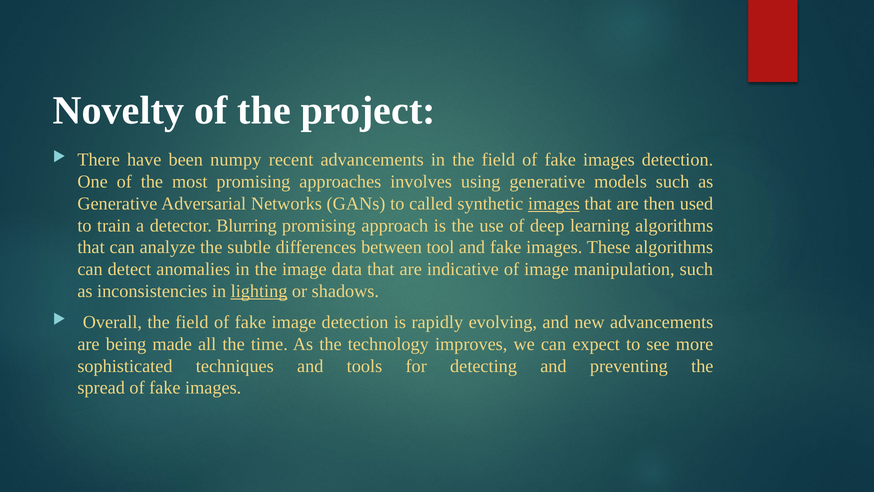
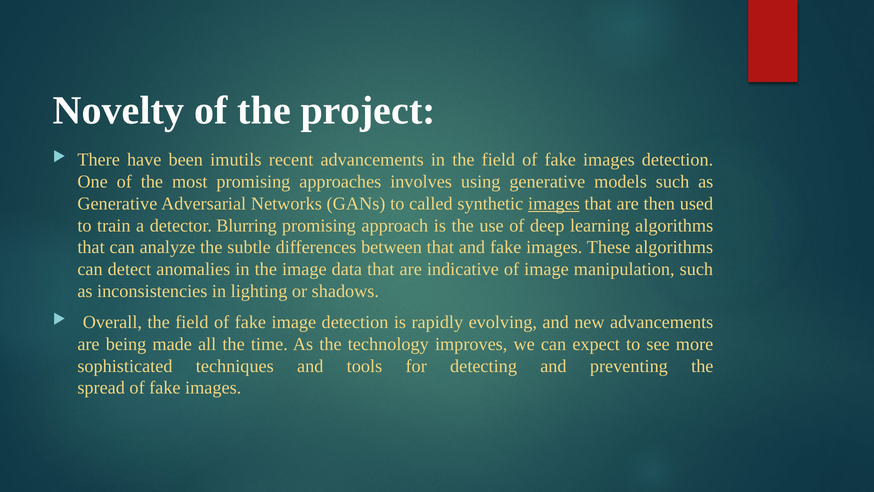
numpy: numpy -> imutils
between tool: tool -> that
lighting underline: present -> none
